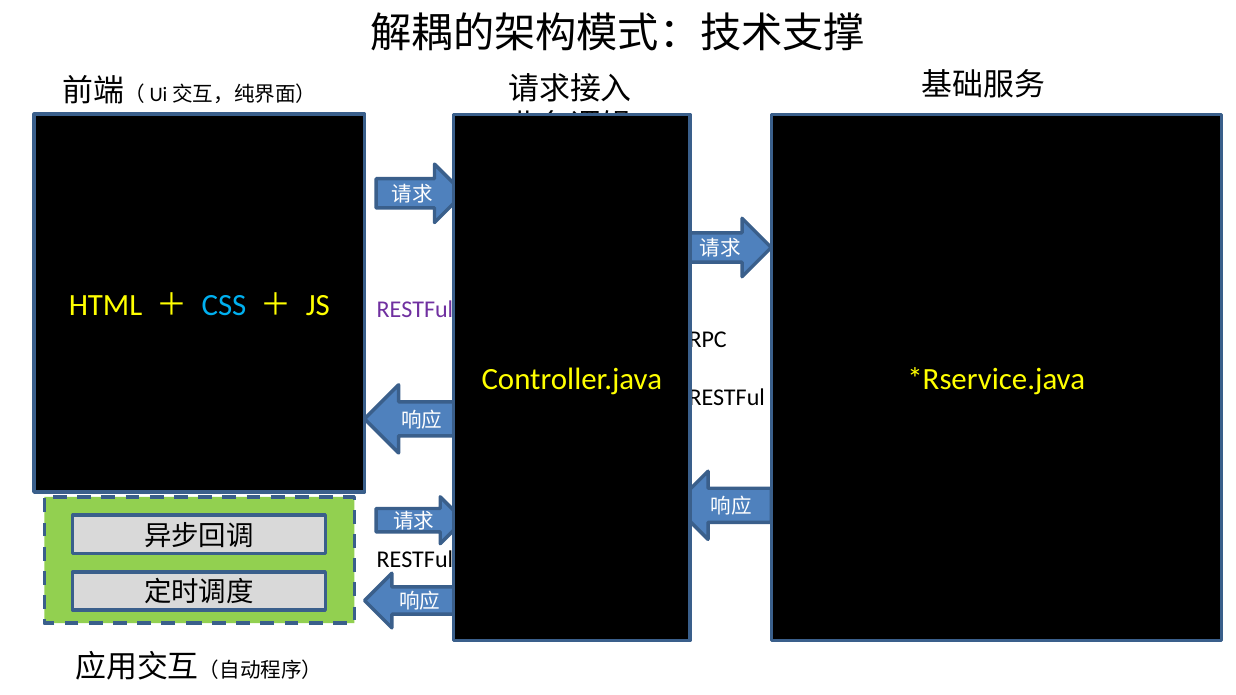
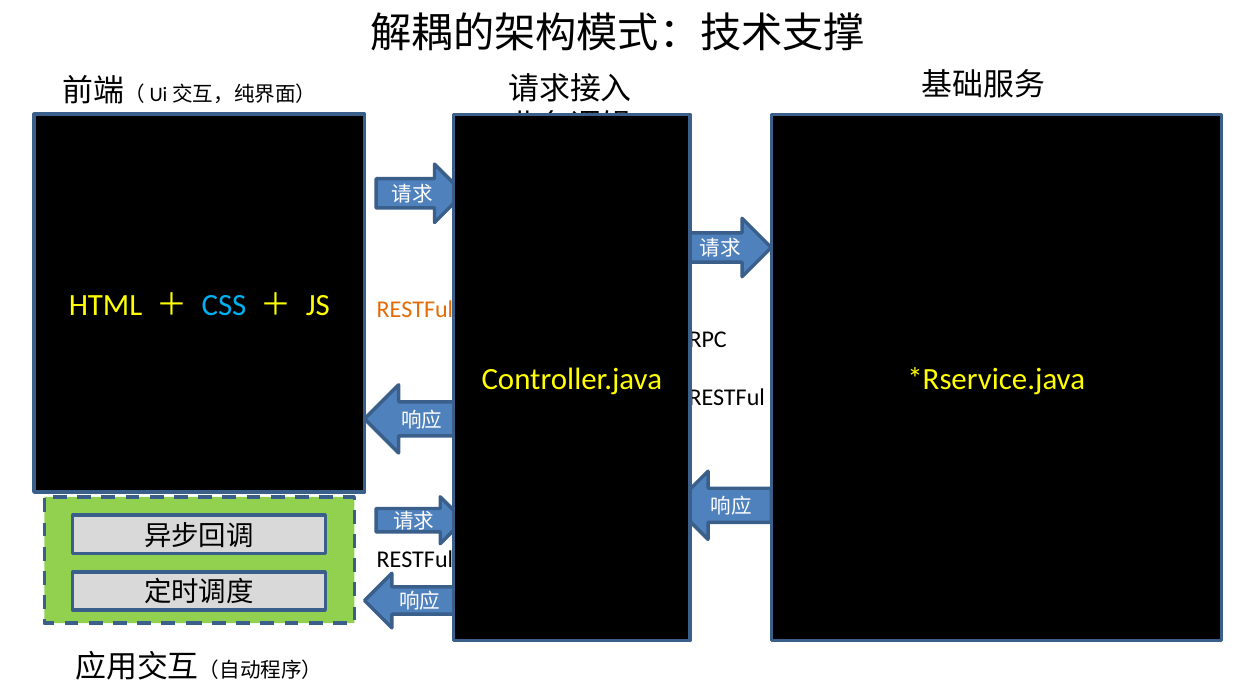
RESTFul at (415, 310) colour: purple -> orange
